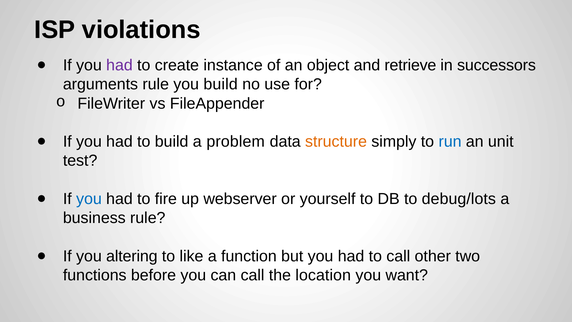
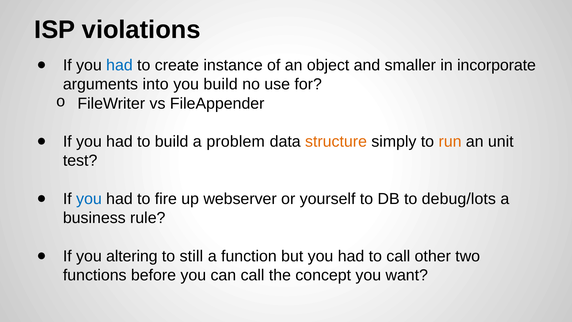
had at (119, 65) colour: purple -> blue
retrieve: retrieve -> smaller
successors: successors -> incorporate
arguments rule: rule -> into
run colour: blue -> orange
like: like -> still
location: location -> concept
